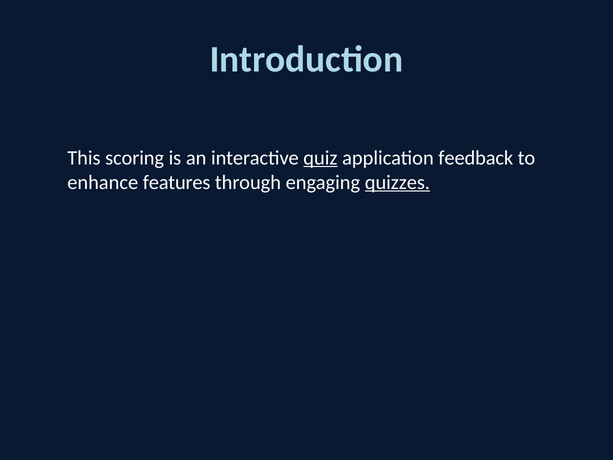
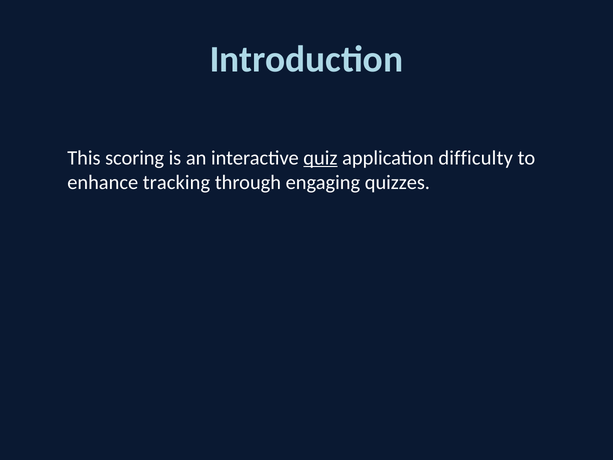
feedback: feedback -> difficulty
features: features -> tracking
quizzes underline: present -> none
